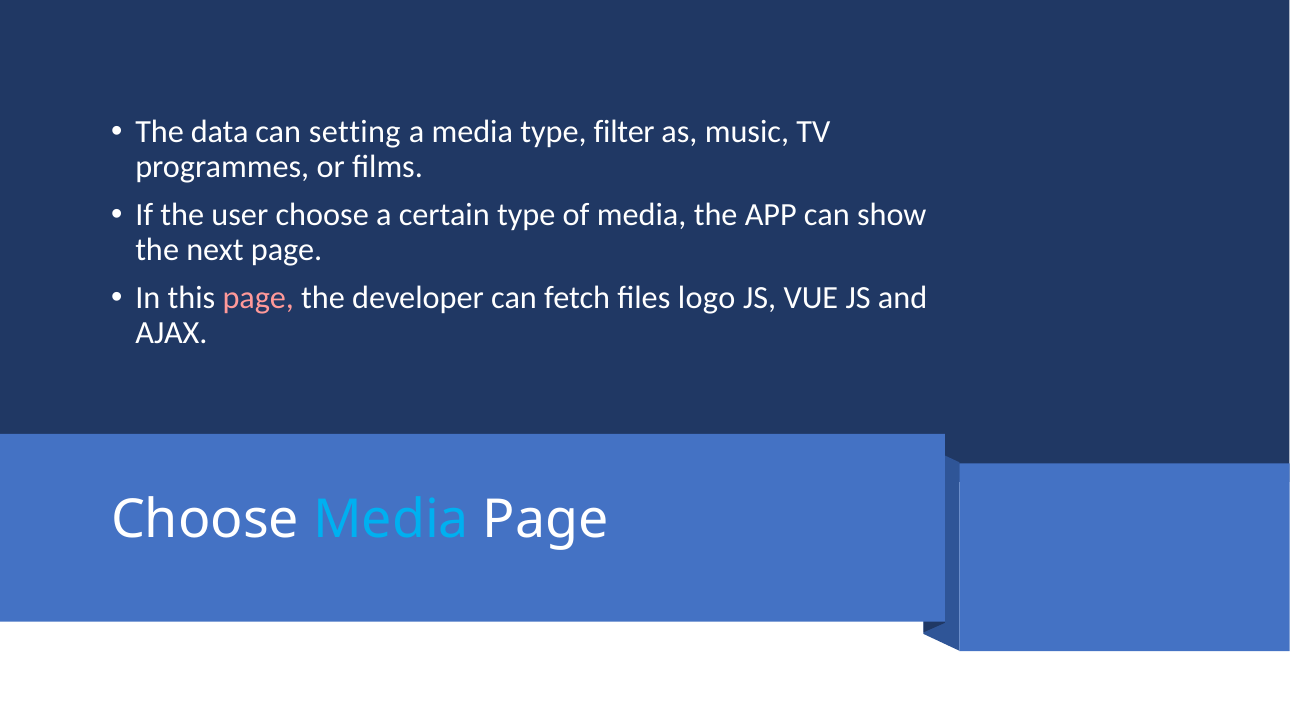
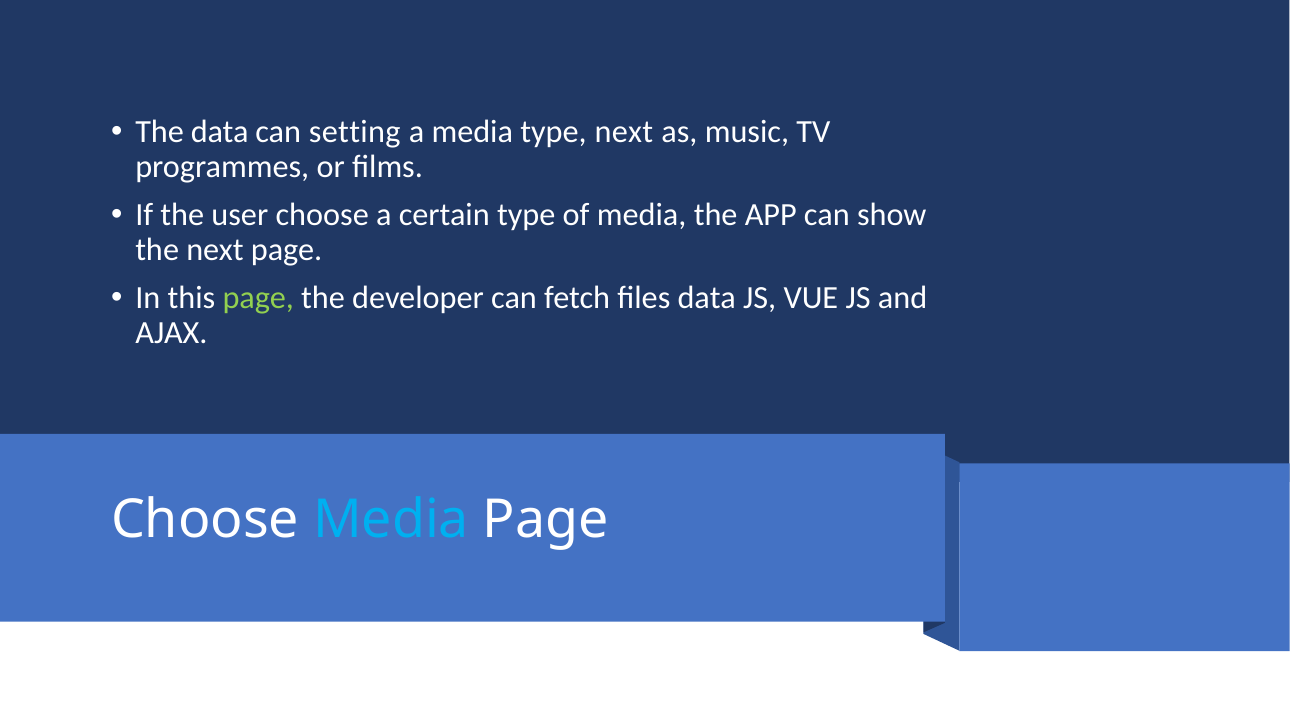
type filter: filter -> next
page at (258, 298) colour: pink -> light green
files logo: logo -> data
